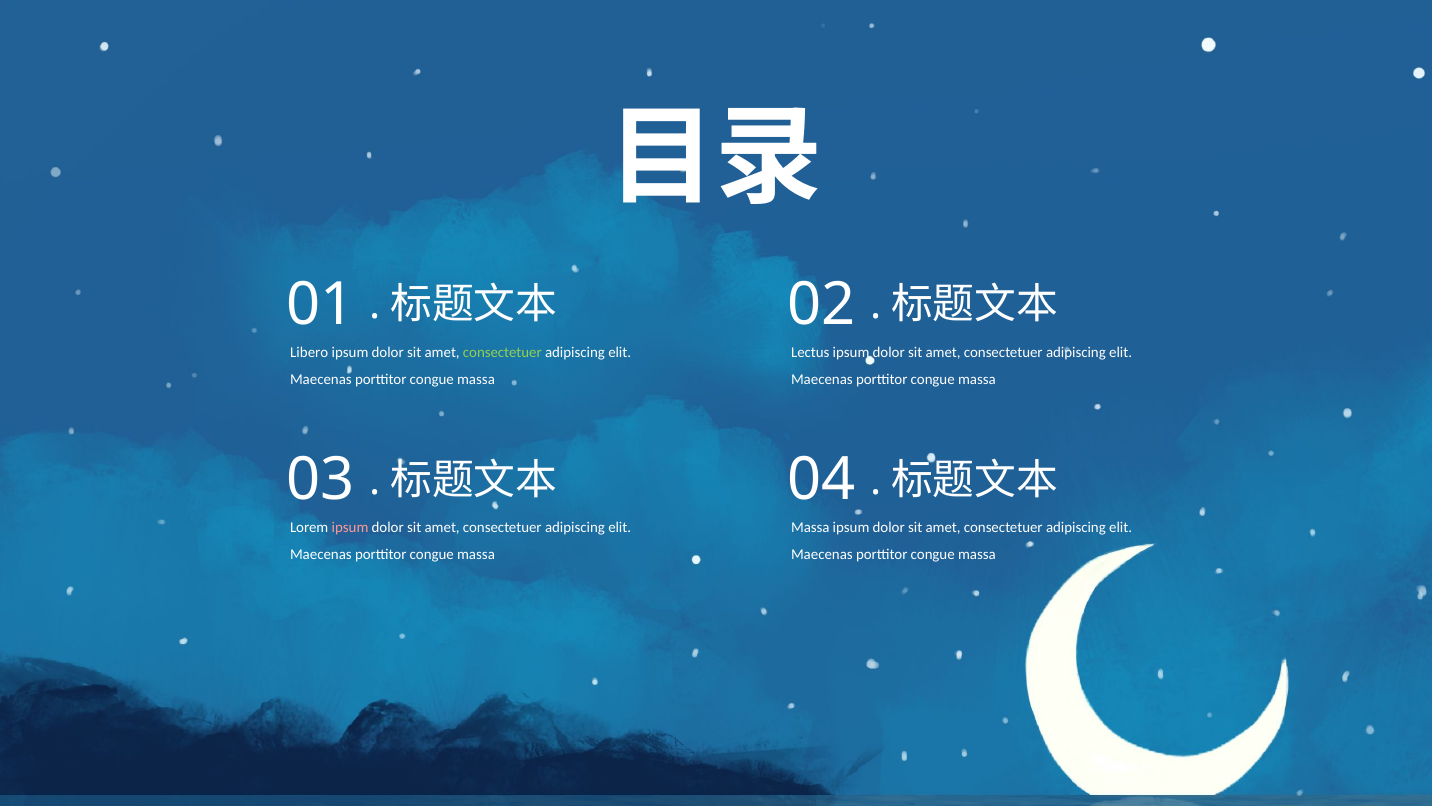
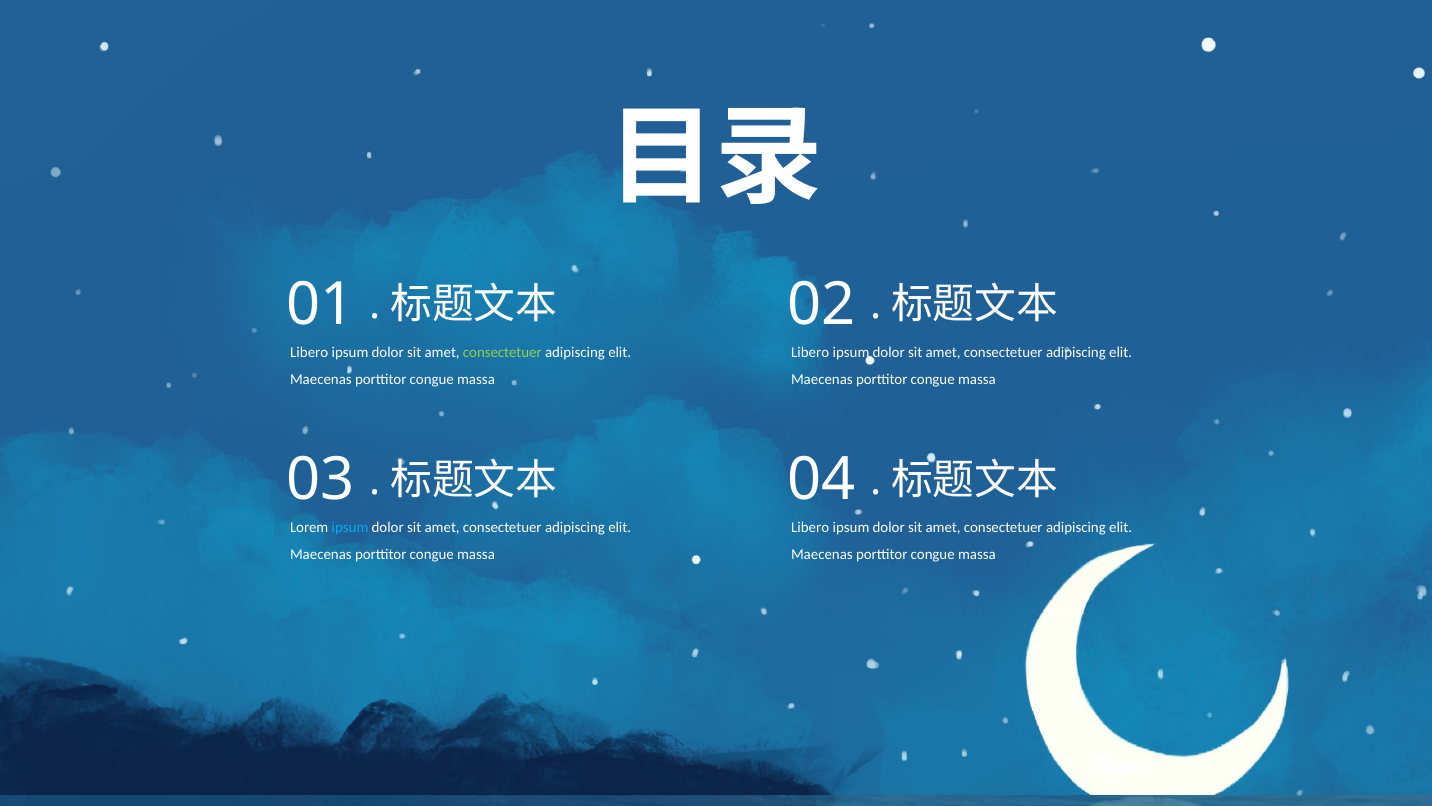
Lectus at (810, 352): Lectus -> Libero
ipsum at (350, 528) colour: pink -> light blue
Massa at (810, 528): Massa -> Libero
